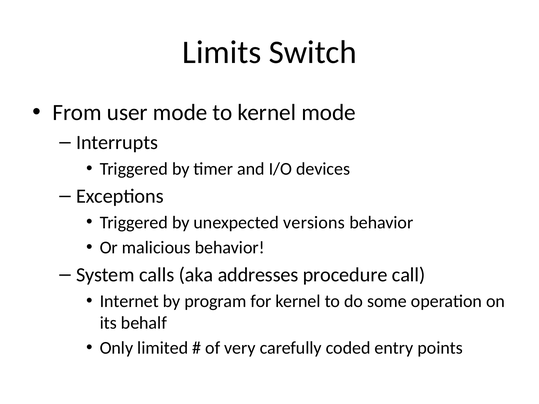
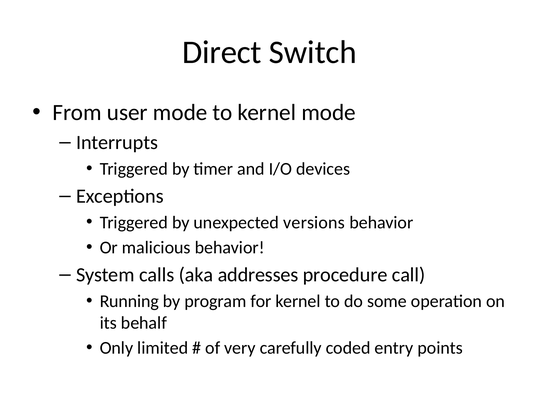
Limits: Limits -> Direct
Internet: Internet -> Running
